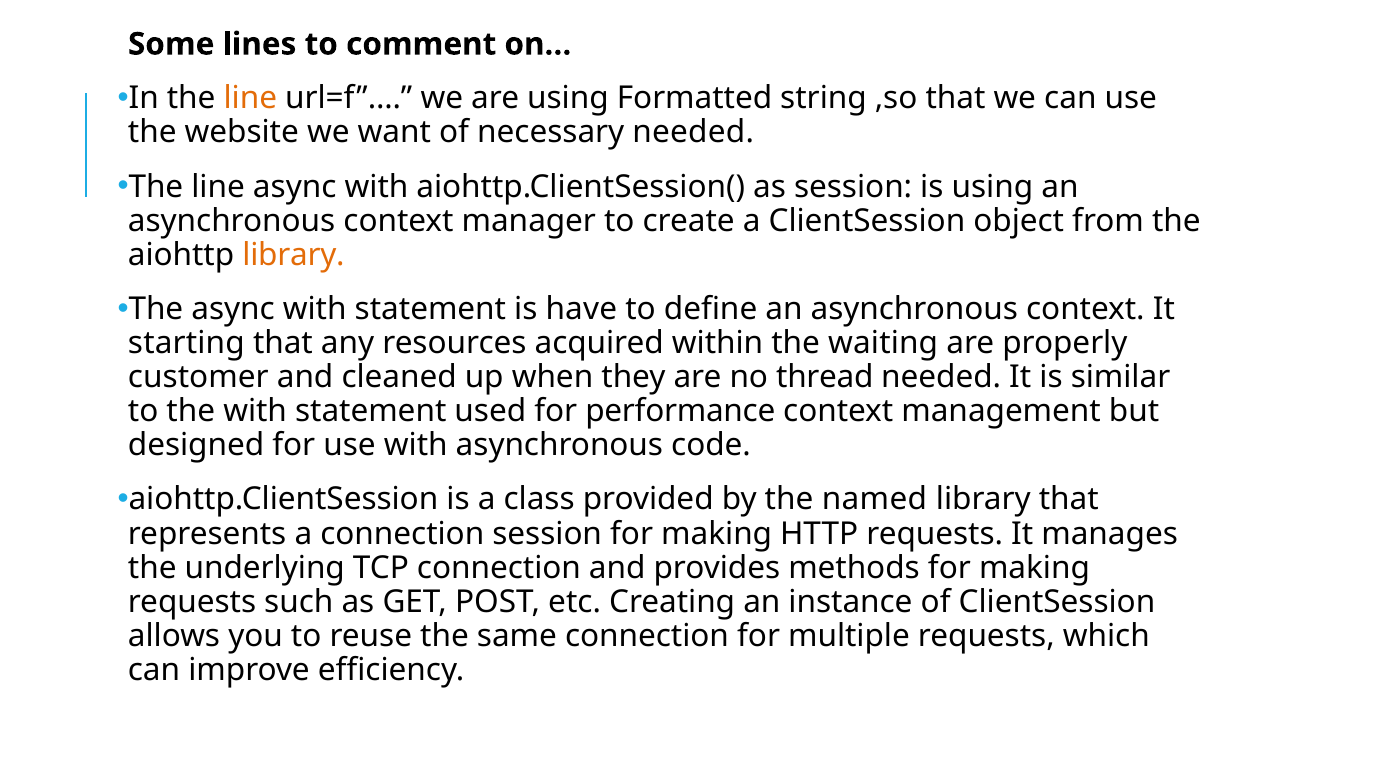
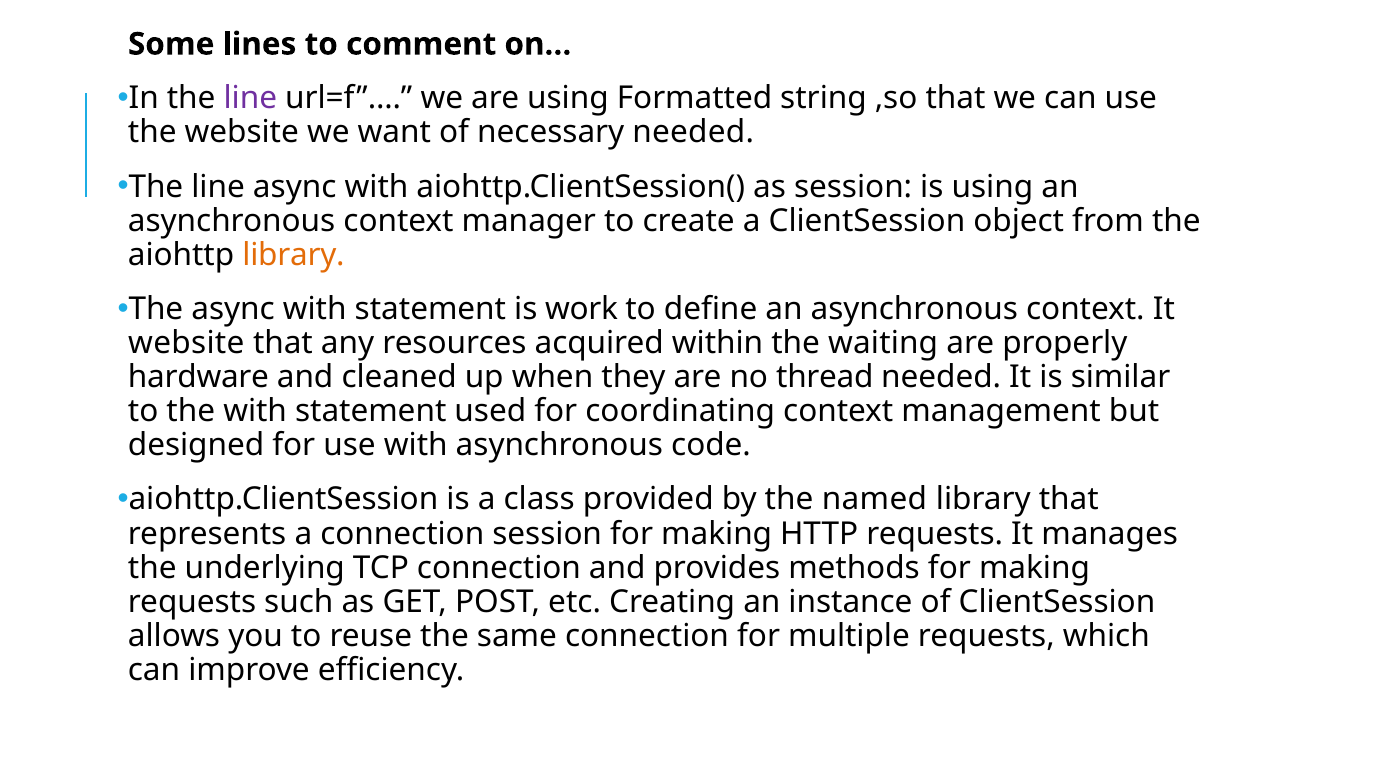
line at (250, 98) colour: orange -> purple
have: have -> work
starting at (186, 343): starting -> website
customer: customer -> hardware
performance: performance -> coordinating
